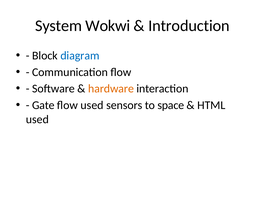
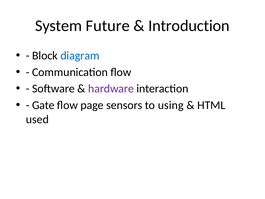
Wokwi: Wokwi -> Future
hardware colour: orange -> purple
flow used: used -> page
space: space -> using
